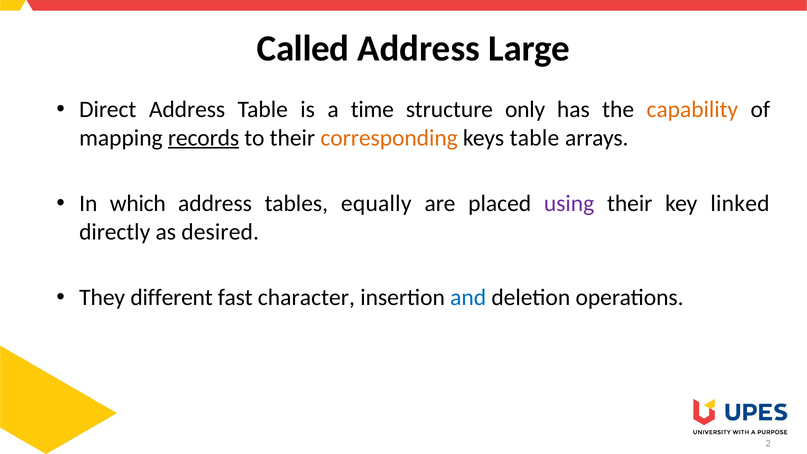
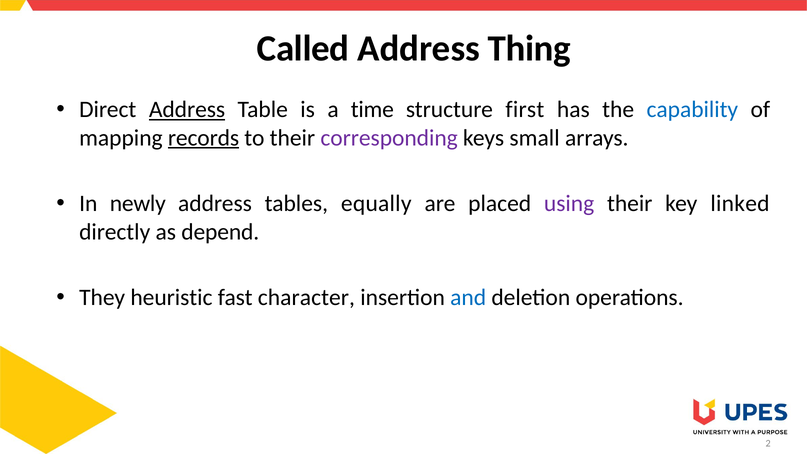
Large: Large -> Thing
Address at (187, 110) underline: none -> present
only: only -> first
capability colour: orange -> blue
corresponding colour: orange -> purple
keys table: table -> small
which: which -> newly
desired: desired -> depend
different: different -> heuristic
